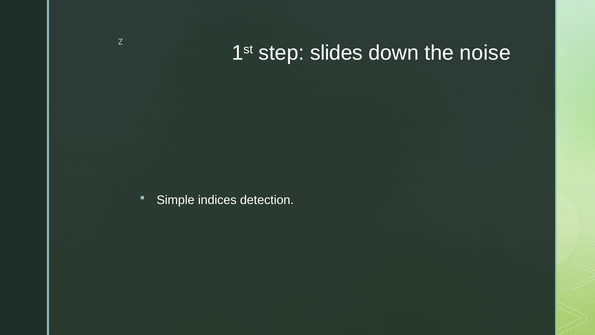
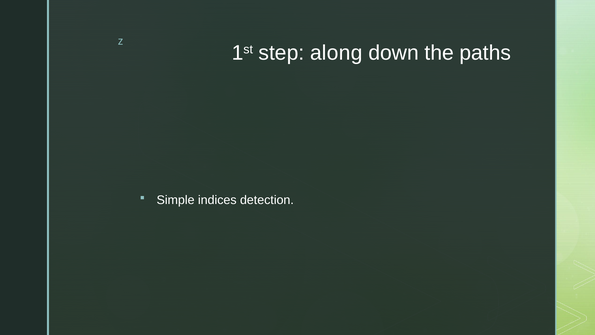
slides: slides -> along
noise: noise -> paths
